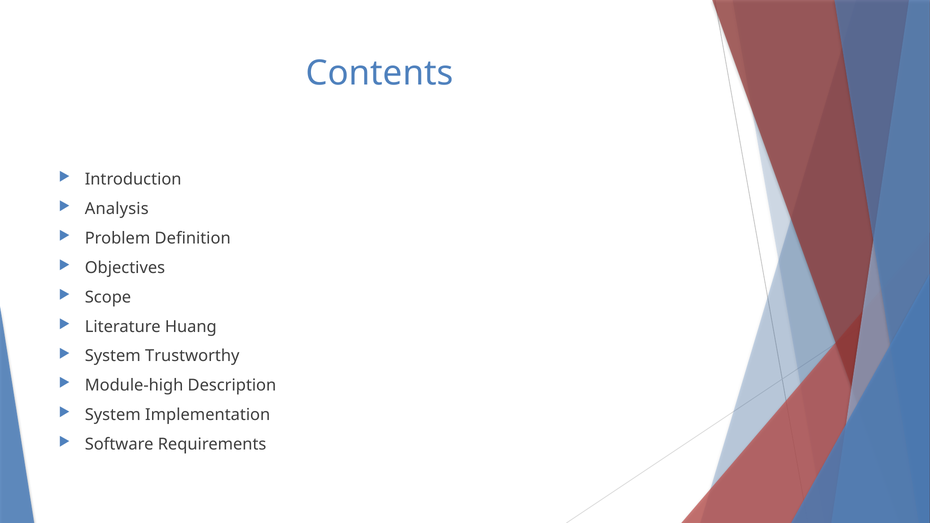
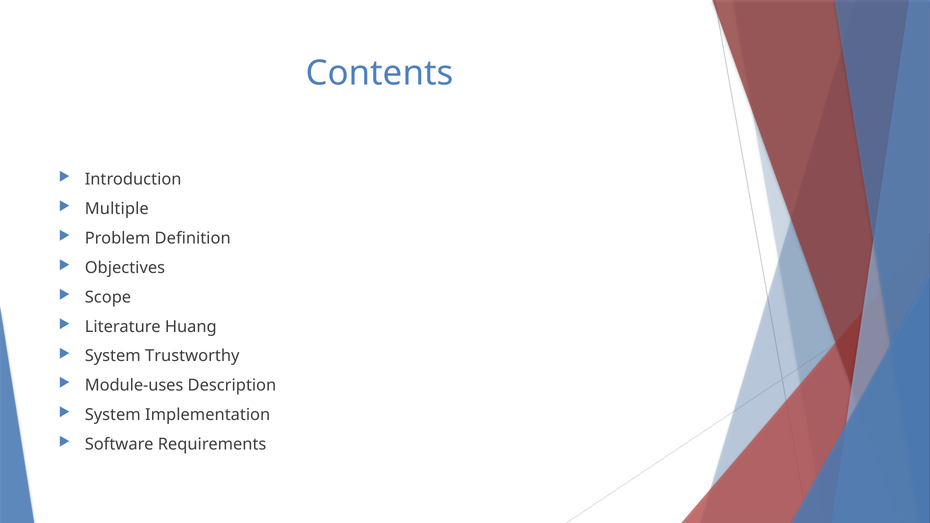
Analysis: Analysis -> Multiple
Module-high: Module-high -> Module-uses
